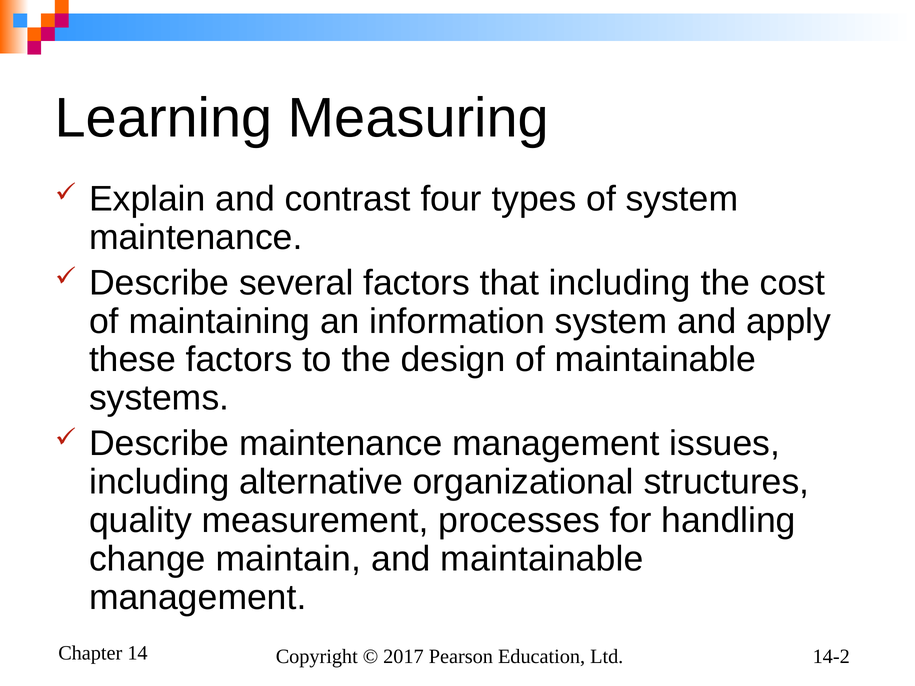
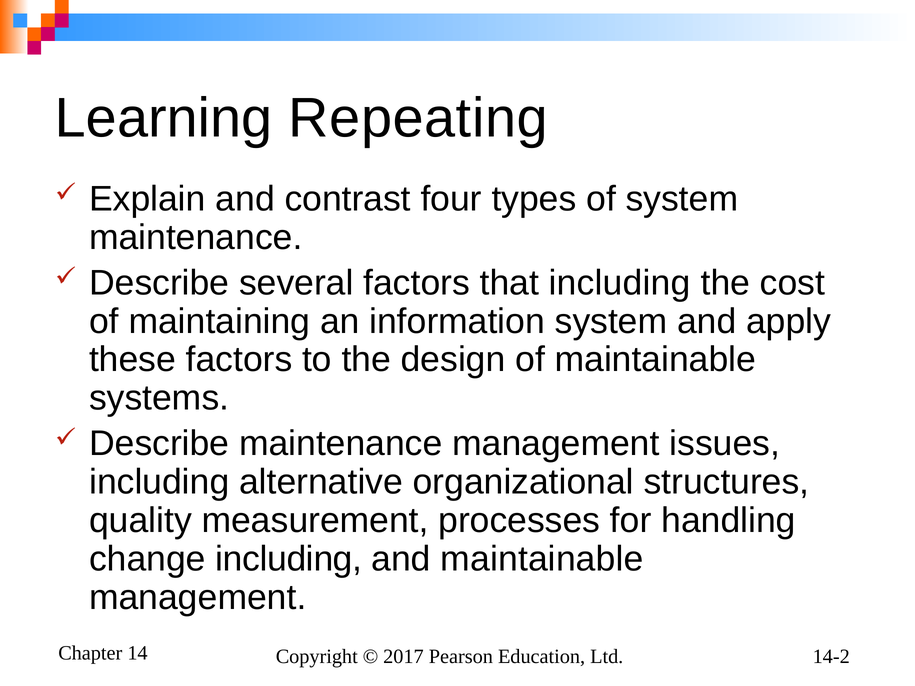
Measuring: Measuring -> Repeating
change maintain: maintain -> including
